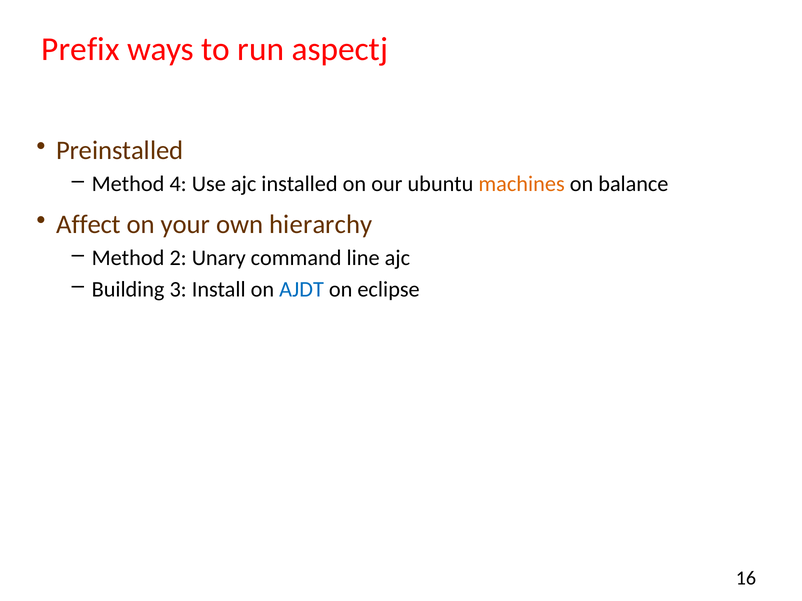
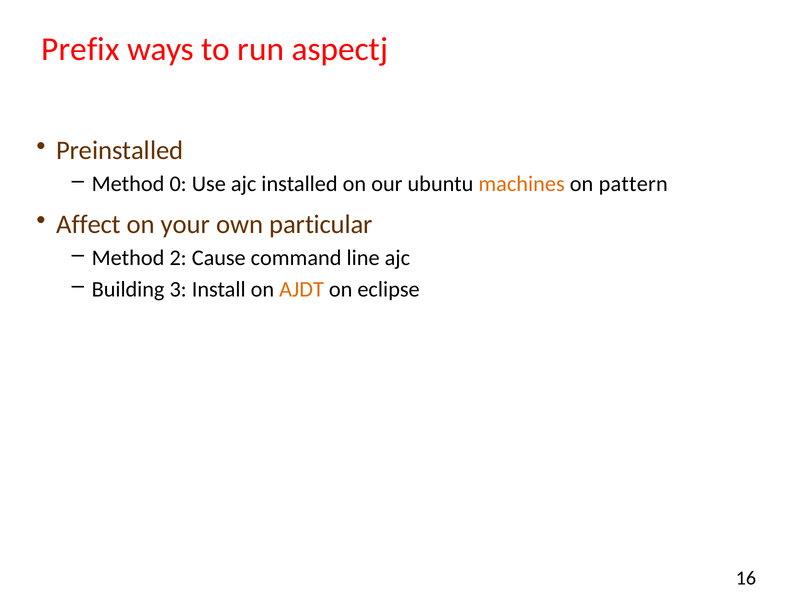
4: 4 -> 0
balance: balance -> pattern
hierarchy: hierarchy -> particular
Unary: Unary -> Cause
AJDT colour: blue -> orange
